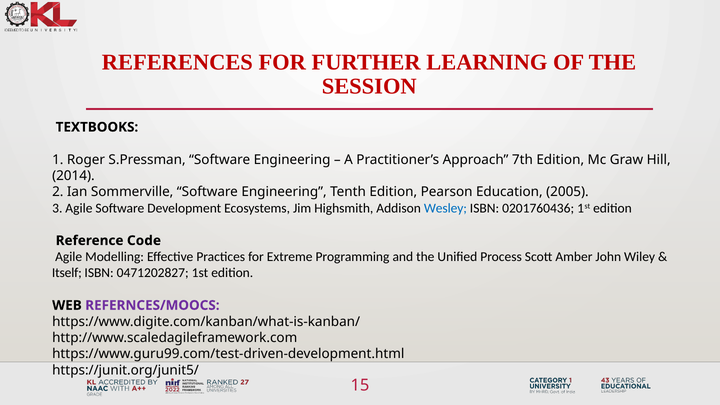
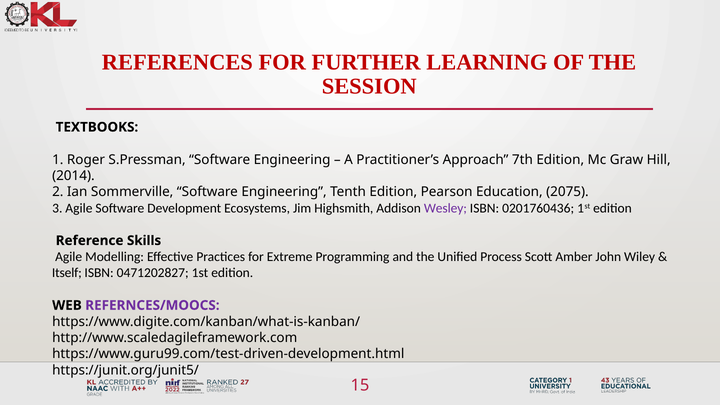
2005: 2005 -> 2075
Wesley colour: blue -> purple
Code: Code -> Skills
